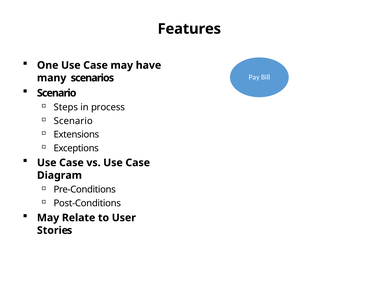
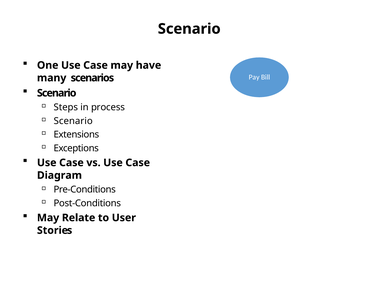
Features at (189, 29): Features -> Scenario
